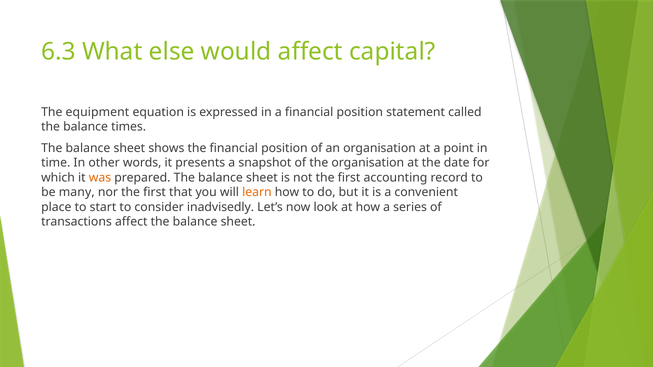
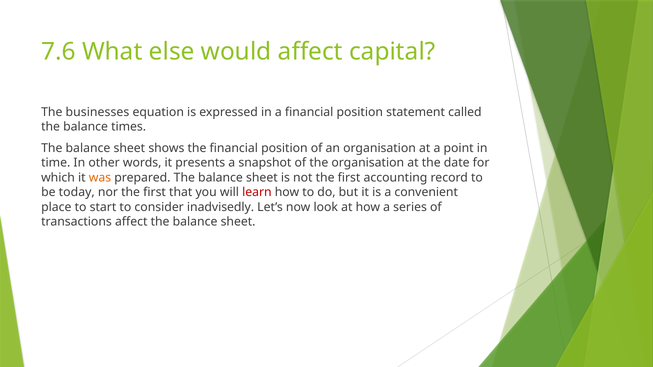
6.3: 6.3 -> 7.6
equipment: equipment -> businesses
many: many -> today
learn colour: orange -> red
